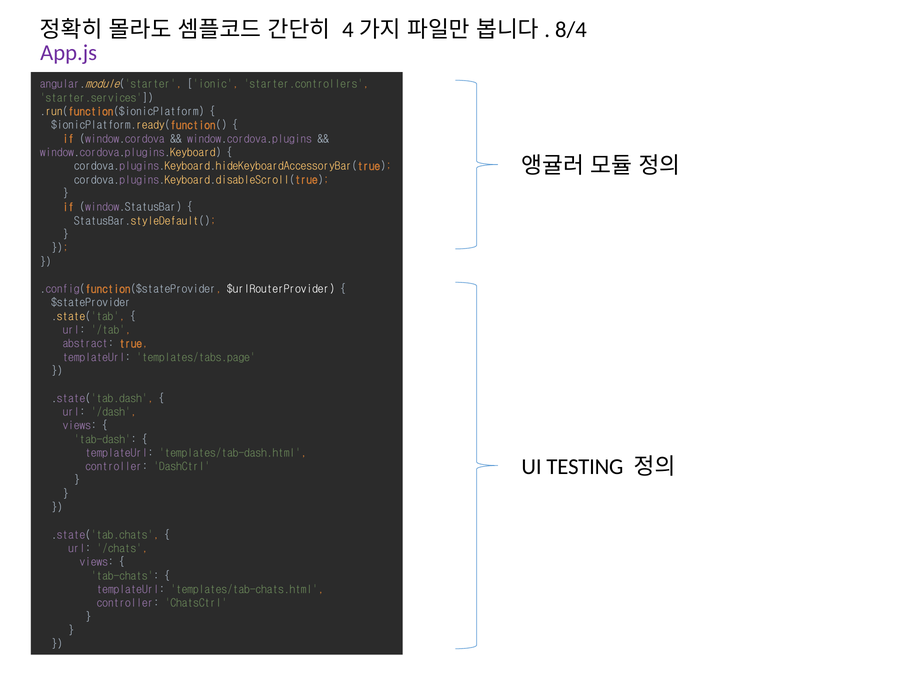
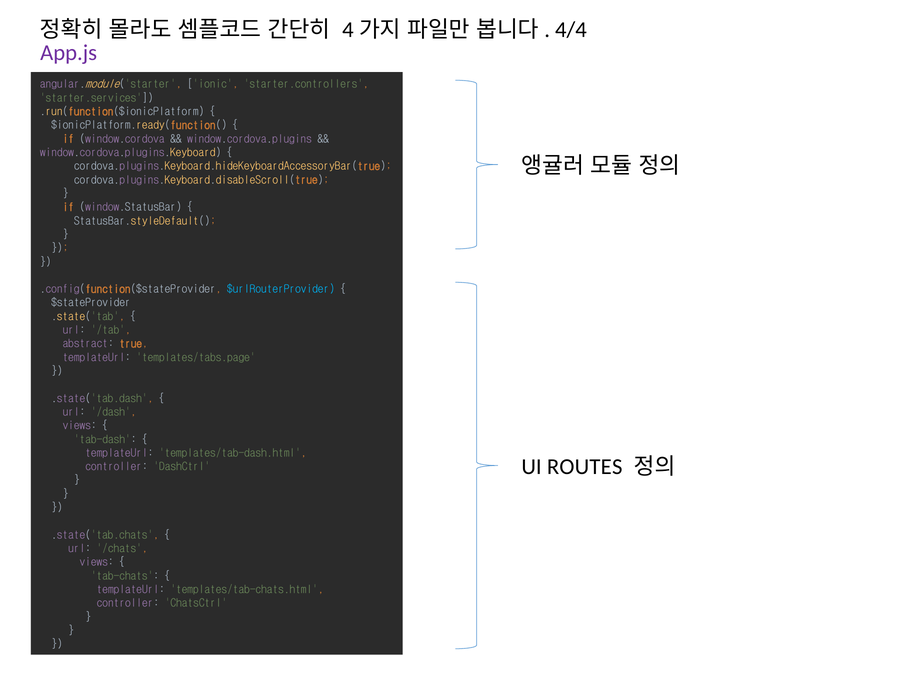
8/4: 8/4 -> 4/4
$urlRouterProvider colour: white -> light blue
TESTING: TESTING -> ROUTES
